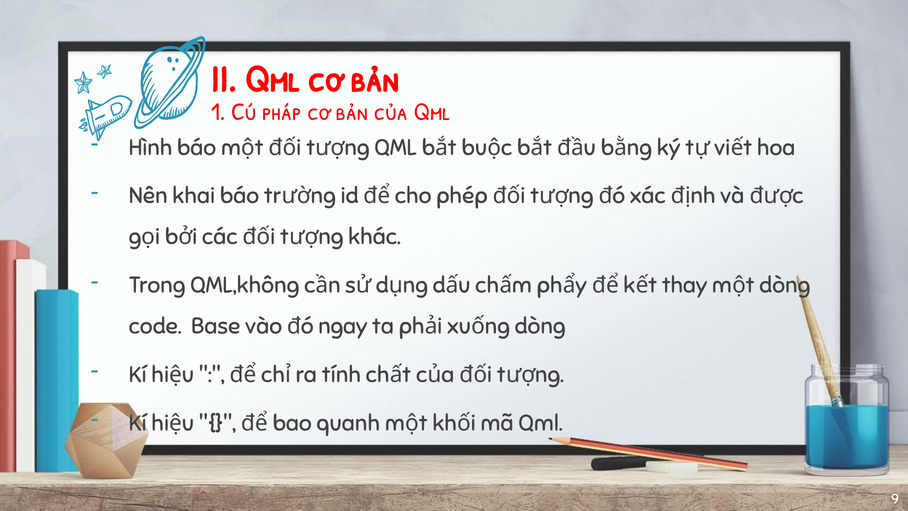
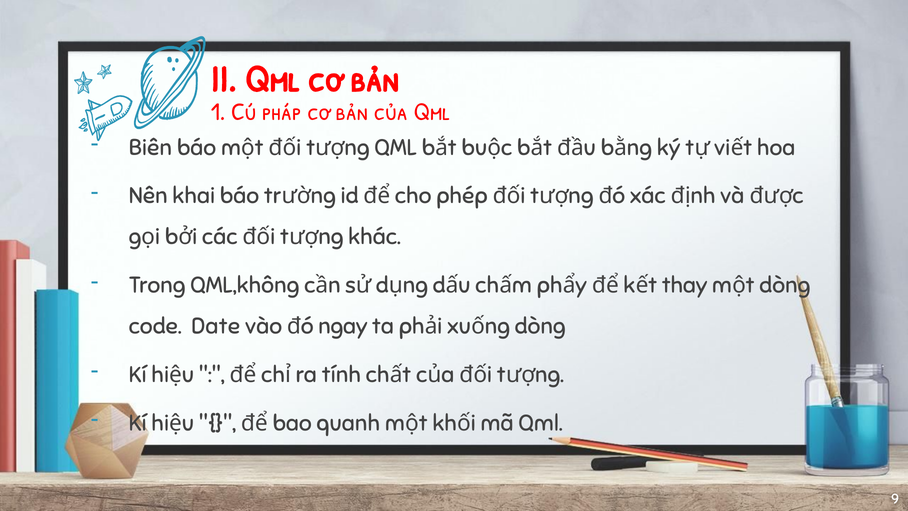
Hình: Hình -> Biên
Base: Base -> Date
